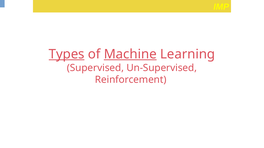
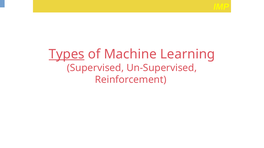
Machine underline: present -> none
